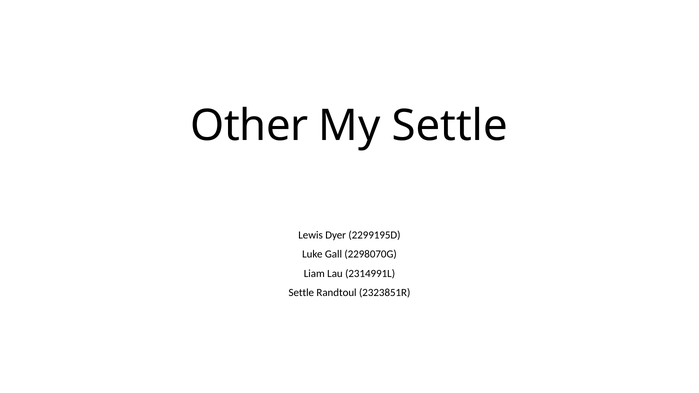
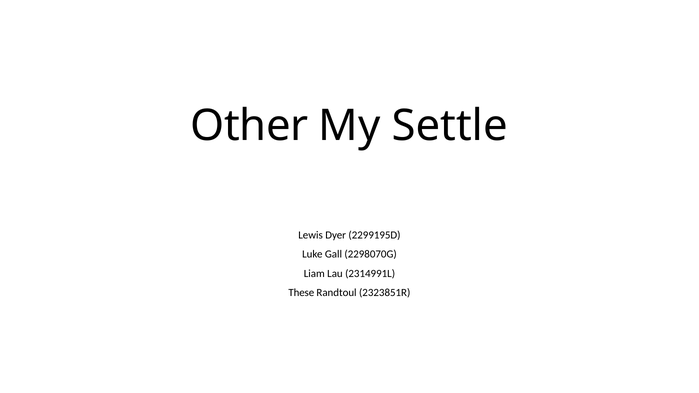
Settle at (301, 293): Settle -> These
